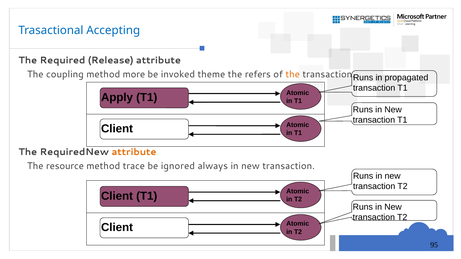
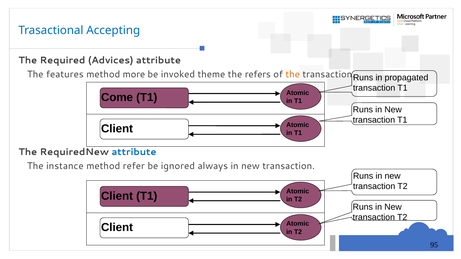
Release: Release -> Advices
coupling: coupling -> features
Apply: Apply -> Come
attribute at (134, 152) colour: orange -> blue
resource: resource -> instance
trace: trace -> refer
